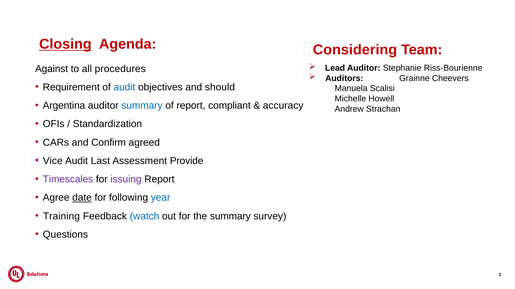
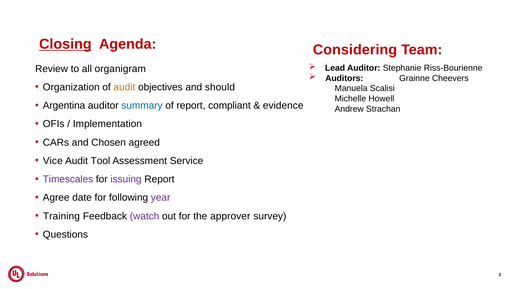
Against: Against -> Review
procedures: procedures -> organigram
Requirement: Requirement -> Organization
audit at (124, 87) colour: blue -> orange
accuracy: accuracy -> evidence
Standardization: Standardization -> Implementation
Confirm: Confirm -> Chosen
Last: Last -> Tool
Provide: Provide -> Service
date underline: present -> none
year colour: blue -> purple
watch colour: blue -> purple
the summary: summary -> approver
